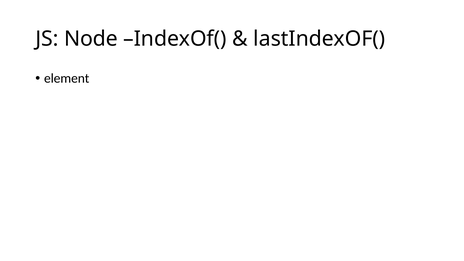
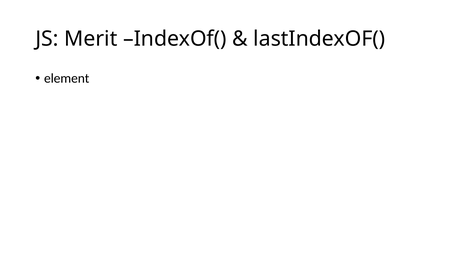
Node: Node -> Merit
